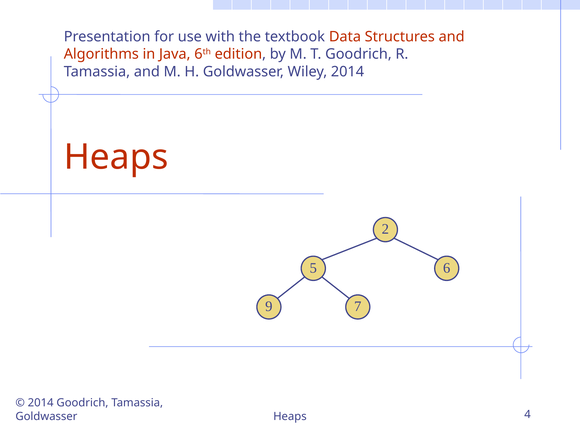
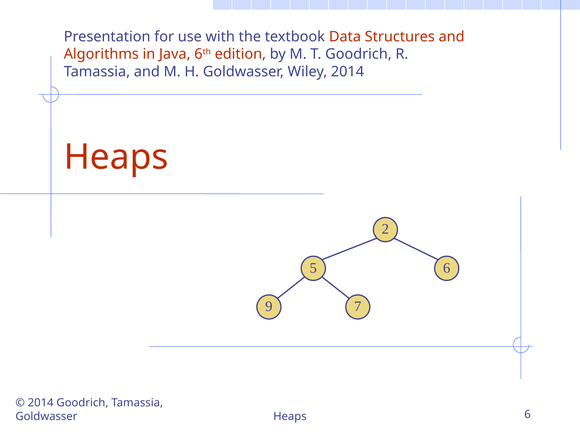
Heaps 4: 4 -> 6
